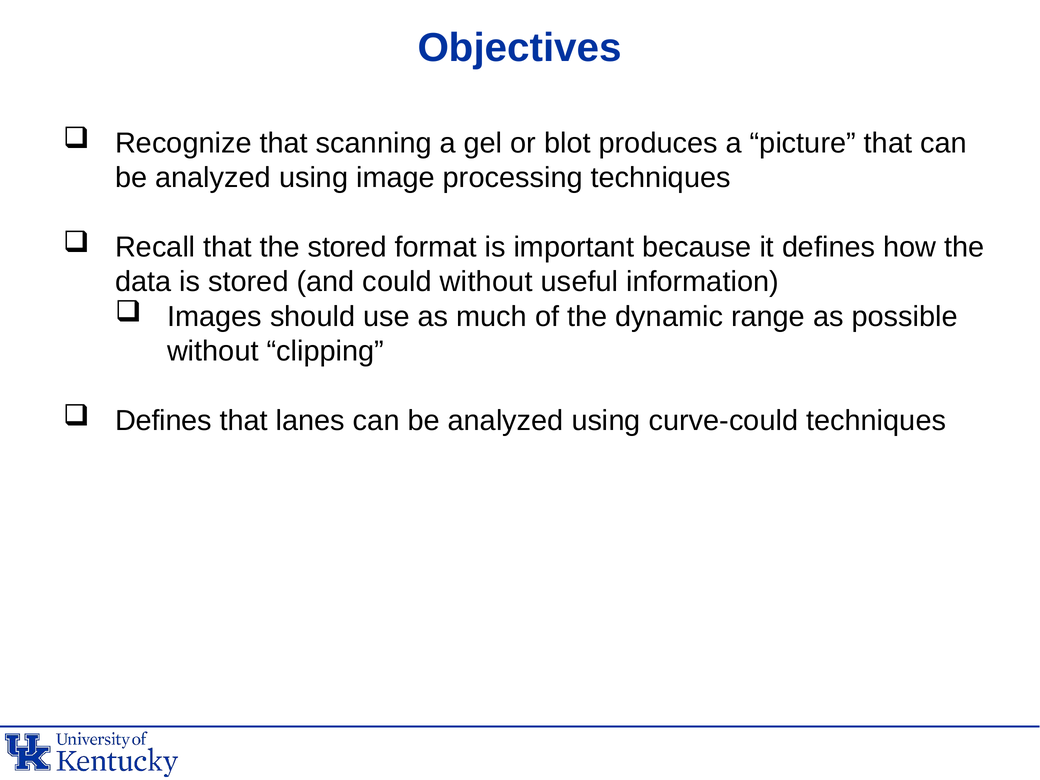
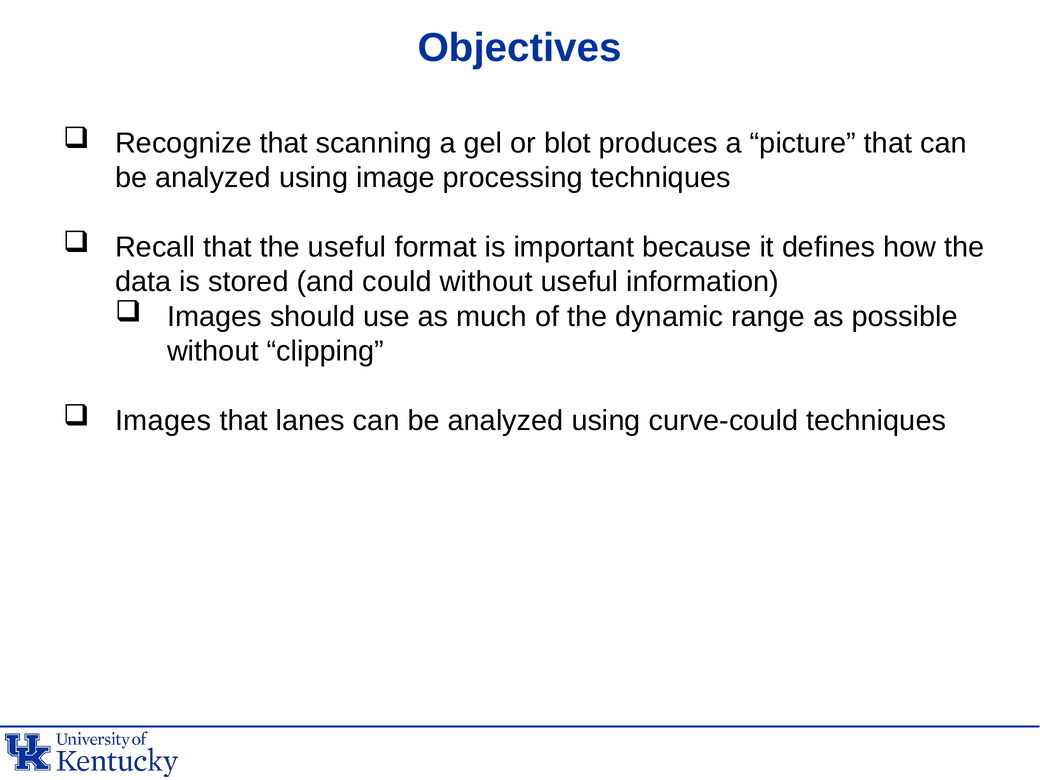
the stored: stored -> useful
Defines at (163, 421): Defines -> Images
